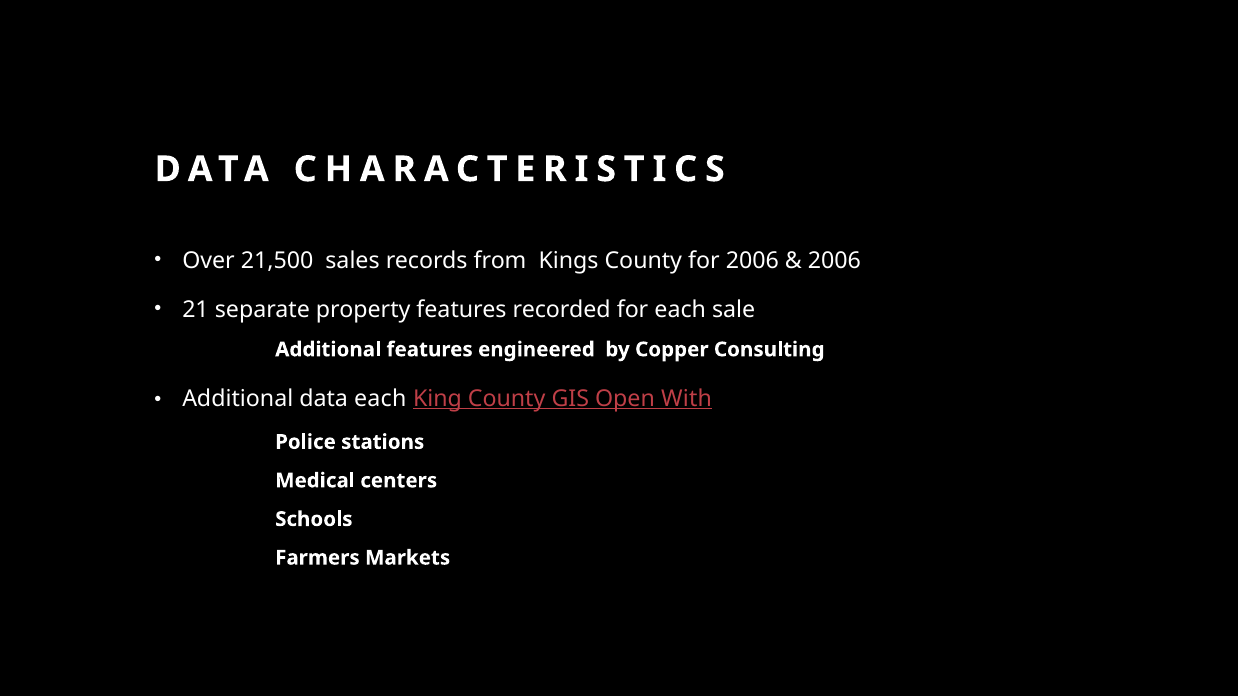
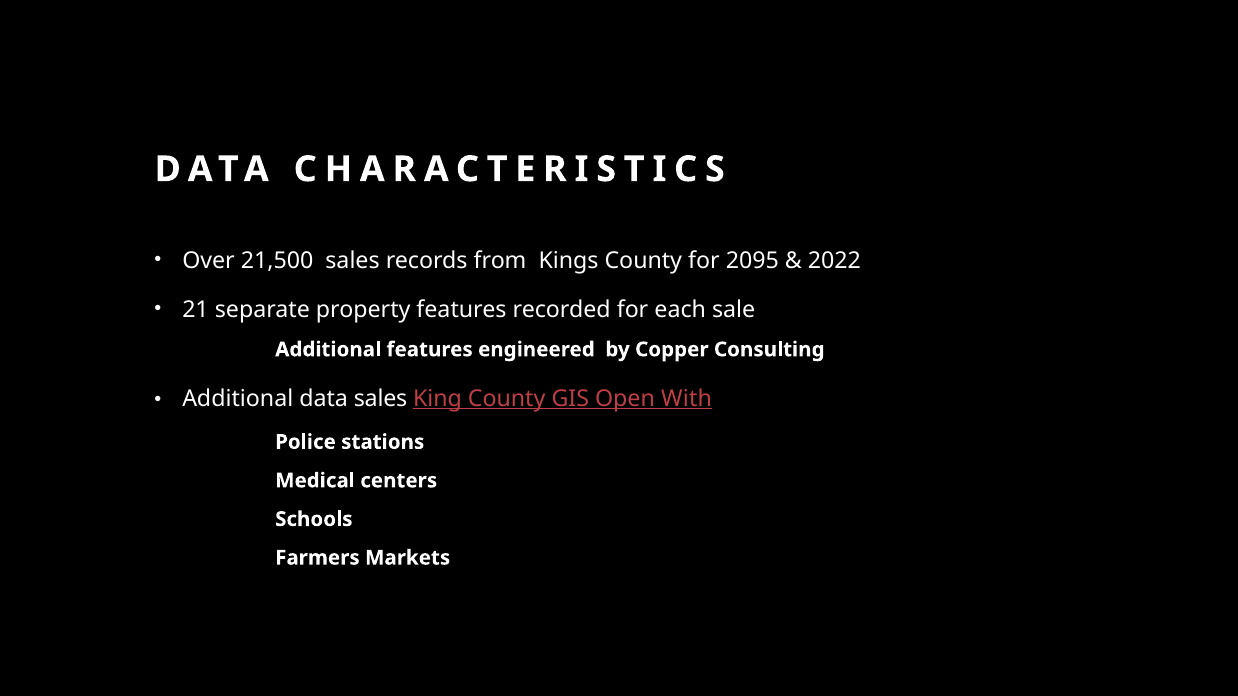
for 2006: 2006 -> 2095
2006 at (834, 261): 2006 -> 2022
data each: each -> sales
